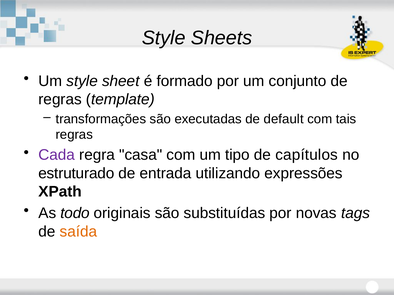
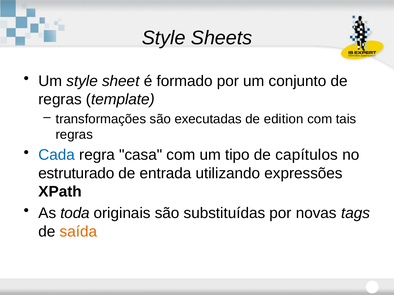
default: default -> edition
Cada colour: purple -> blue
todo: todo -> toda
